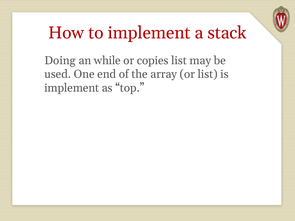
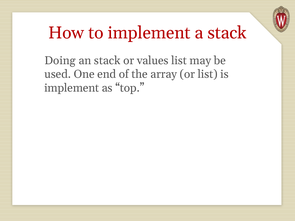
an while: while -> stack
copies: copies -> values
